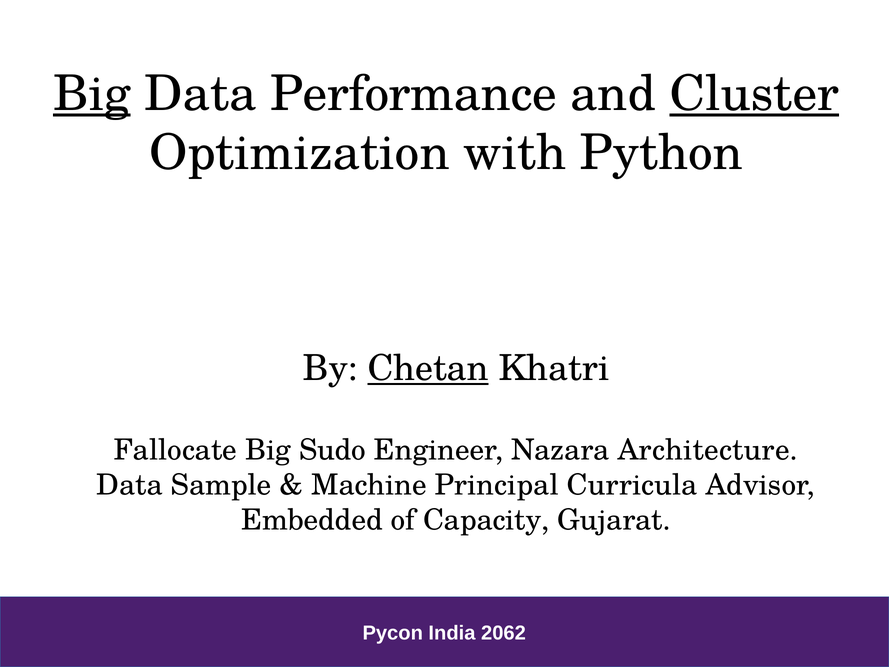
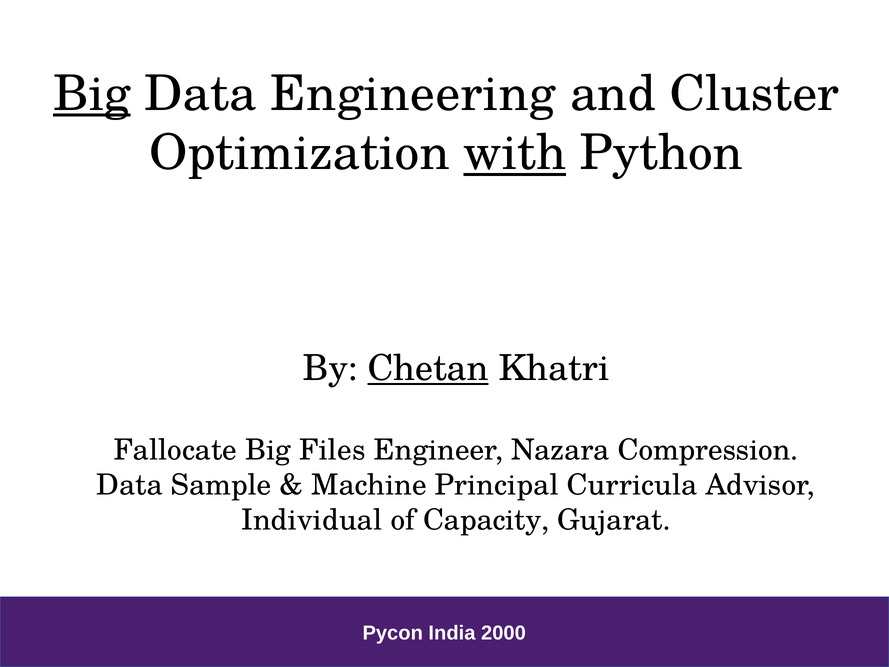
Performance: Performance -> Engineering
Cluster underline: present -> none
with underline: none -> present
Sudo: Sudo -> Files
Architecture: Architecture -> Compression
Embedded: Embedded -> Individual
2062: 2062 -> 2000
